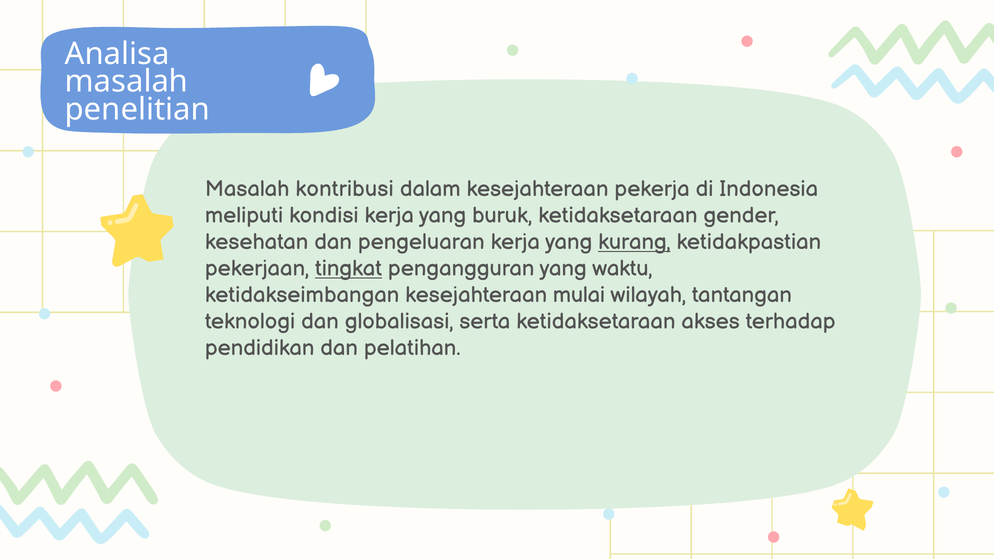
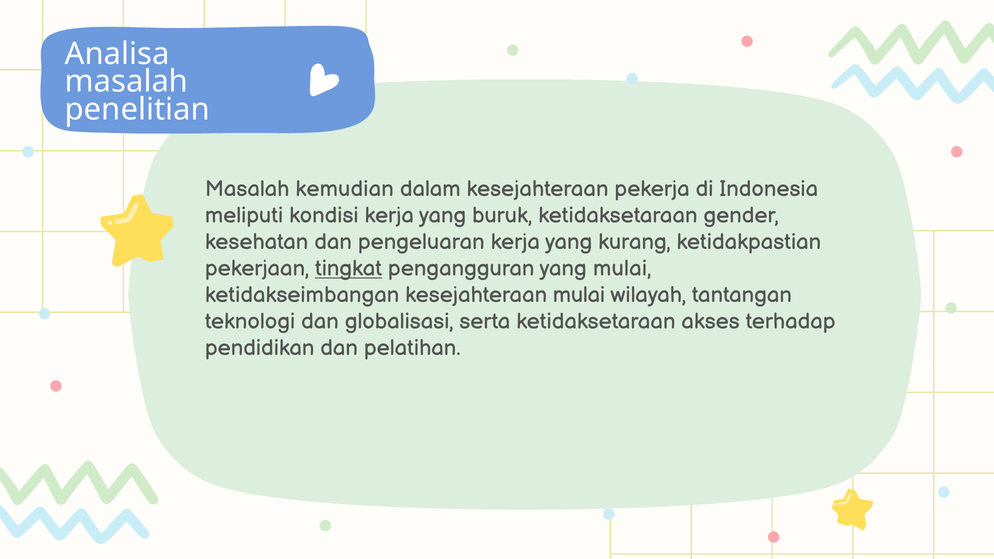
kontribusi: kontribusi -> kemudian
kurang underline: present -> none
yang waktu: waktu -> mulai
